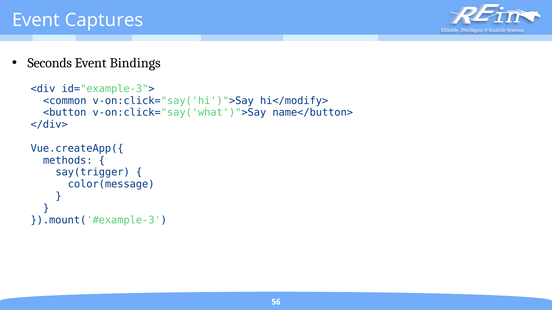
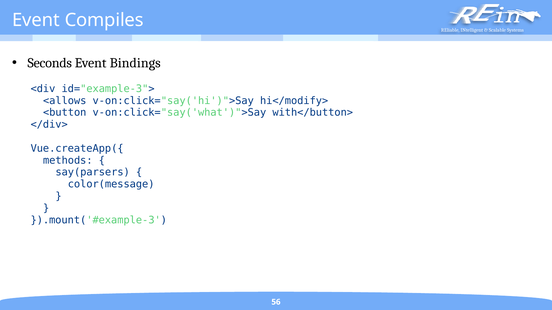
Captures: Captures -> Compiles
<common: <common -> <allows
name</button>: name</button> -> with</button>
say(trigger: say(trigger -> say(parsers
